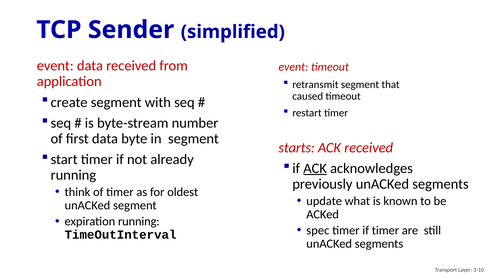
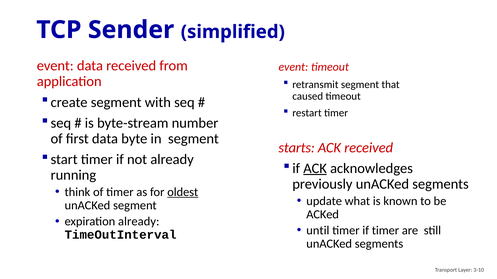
oldest underline: none -> present
expiration running: running -> already
spec: spec -> until
